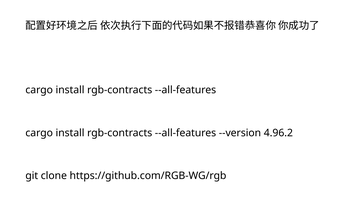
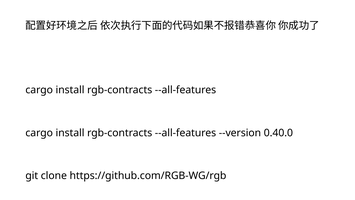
4.96.2: 4.96.2 -> 0.40.0
